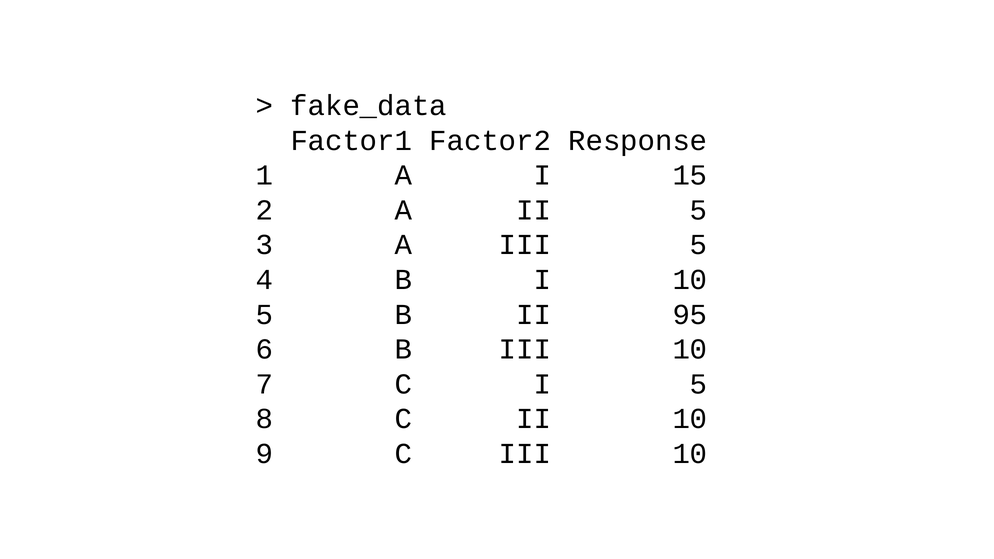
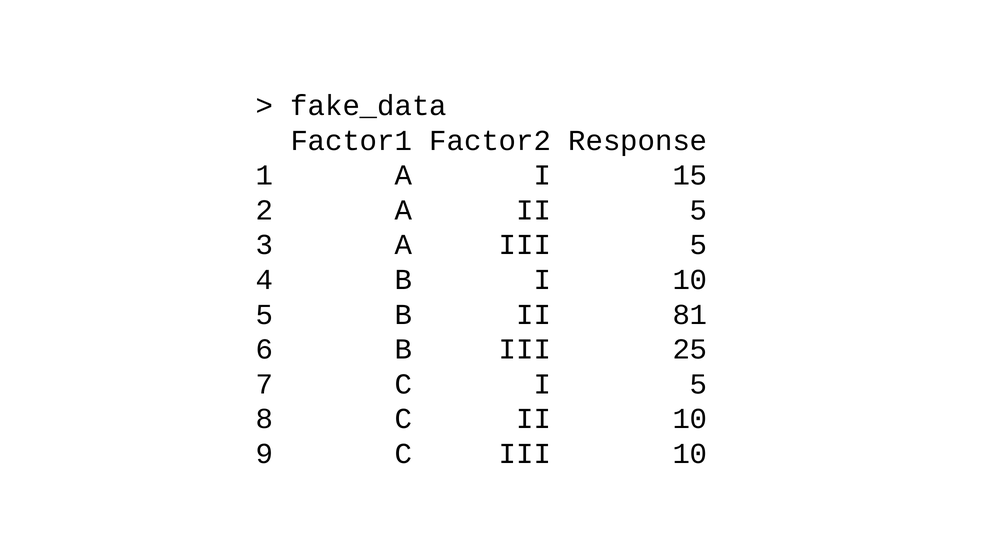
95: 95 -> 81
B III 10: 10 -> 25
